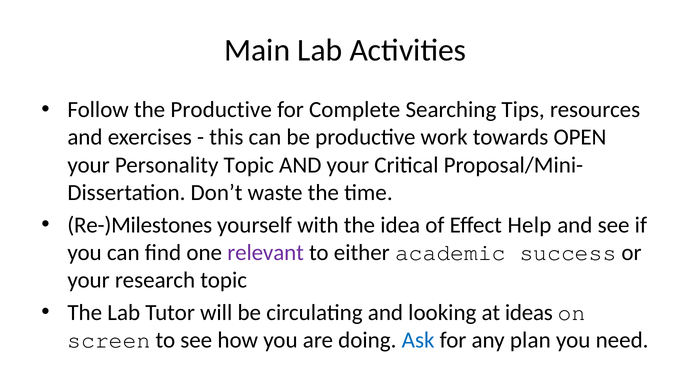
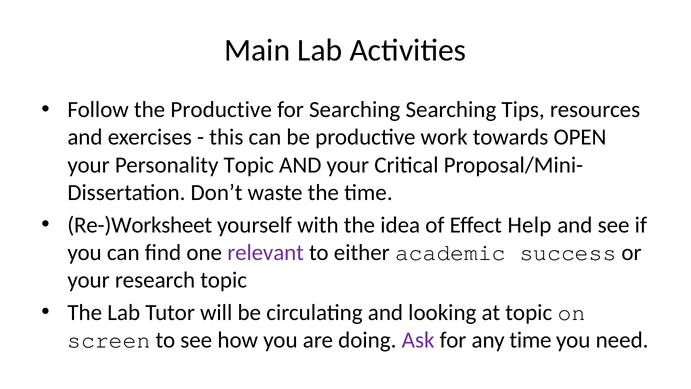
for Complete: Complete -> Searching
Re-)Milestones: Re-)Milestones -> Re-)Worksheet
at ideas: ideas -> topic
Ask colour: blue -> purple
any plan: plan -> time
